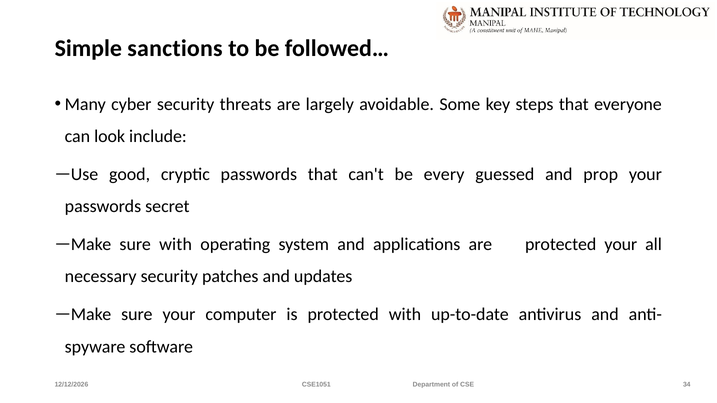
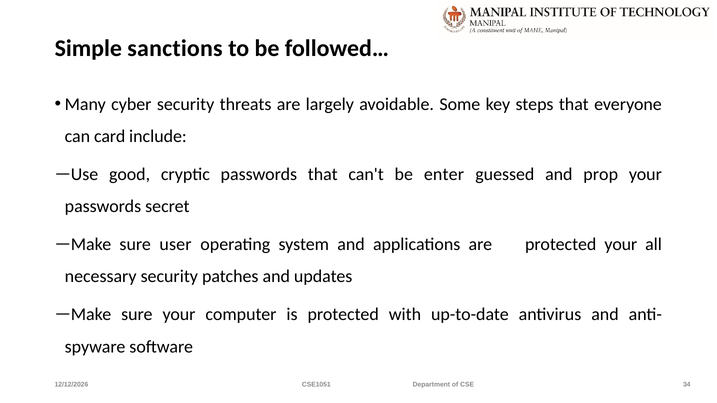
look: look -> card
every: every -> enter
sure with: with -> user
